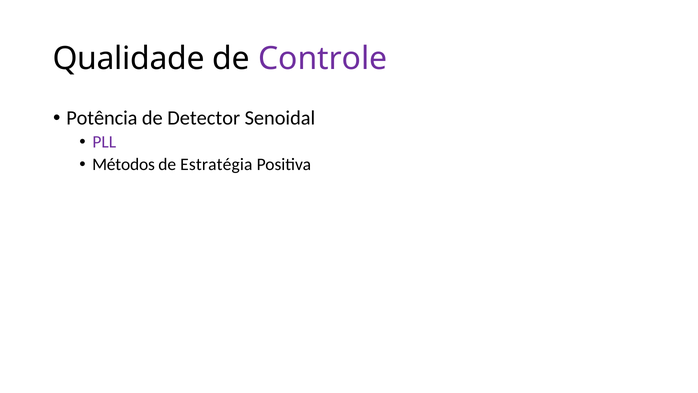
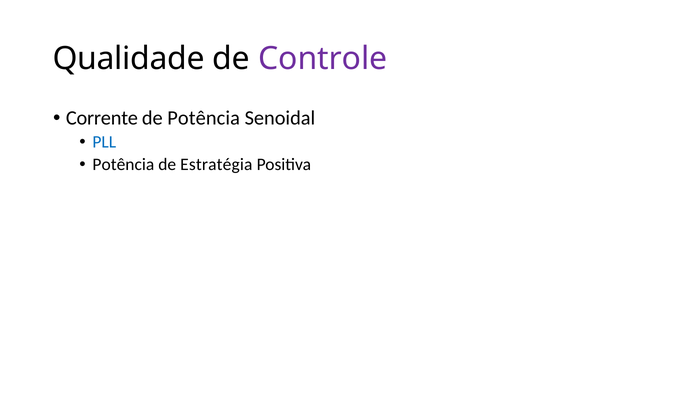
Potência: Potência -> Corrente
de Detector: Detector -> Potência
PLL colour: purple -> blue
Métodos at (124, 165): Métodos -> Potência
